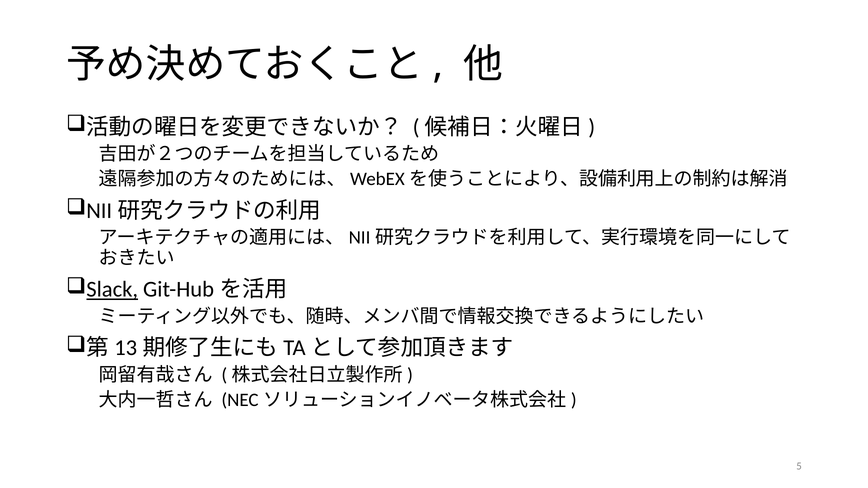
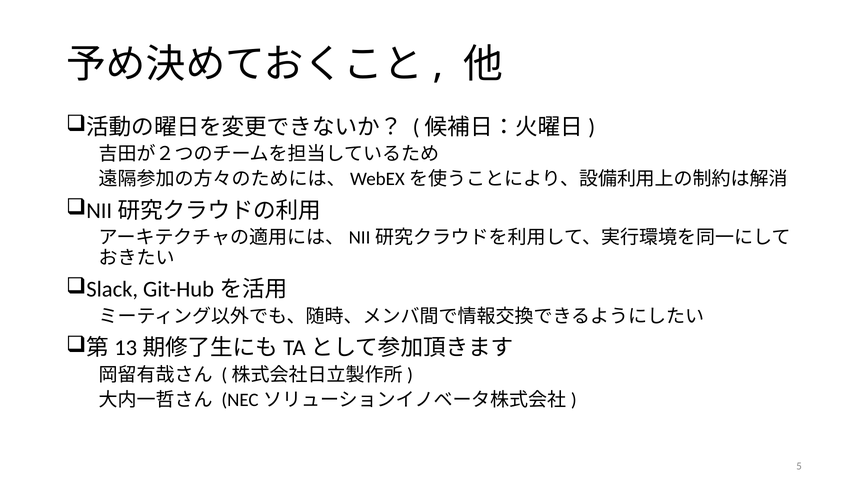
Slack underline: present -> none
